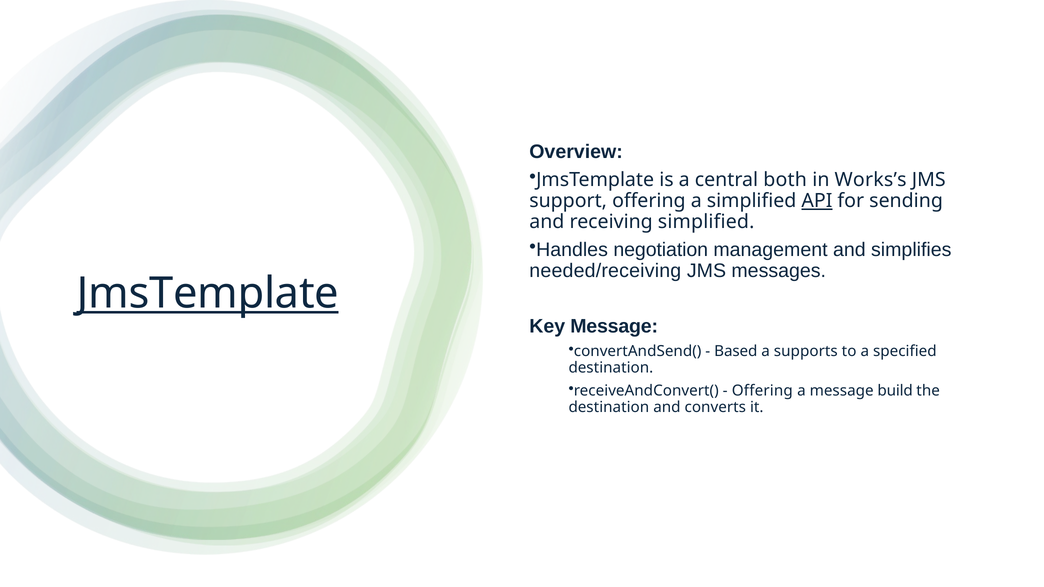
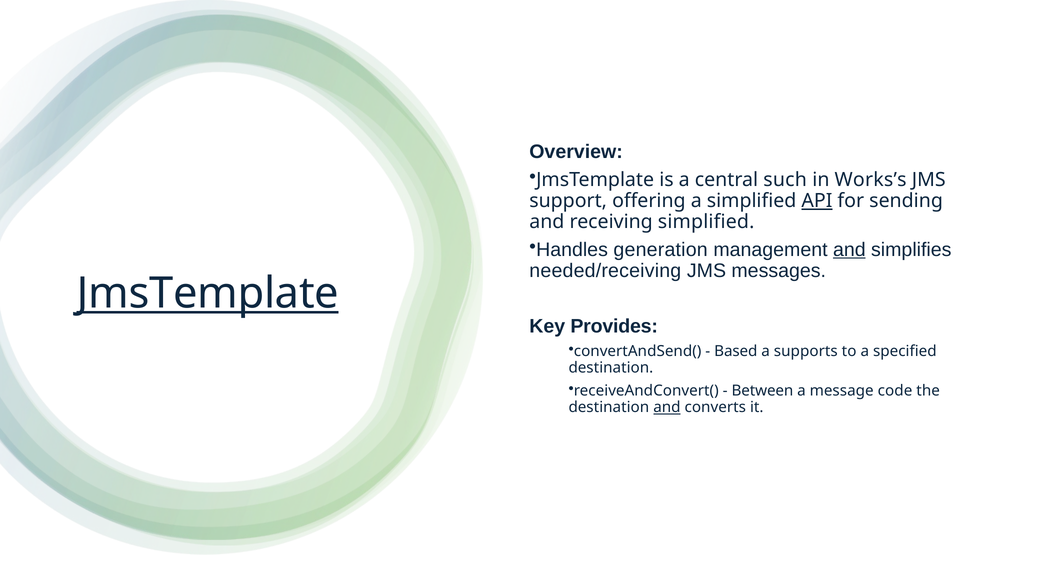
both: both -> such
negotiation: negotiation -> generation
and at (849, 250) underline: none -> present
Key Message: Message -> Provides
Offering at (762, 391): Offering -> Between
build: build -> code
and at (667, 408) underline: none -> present
